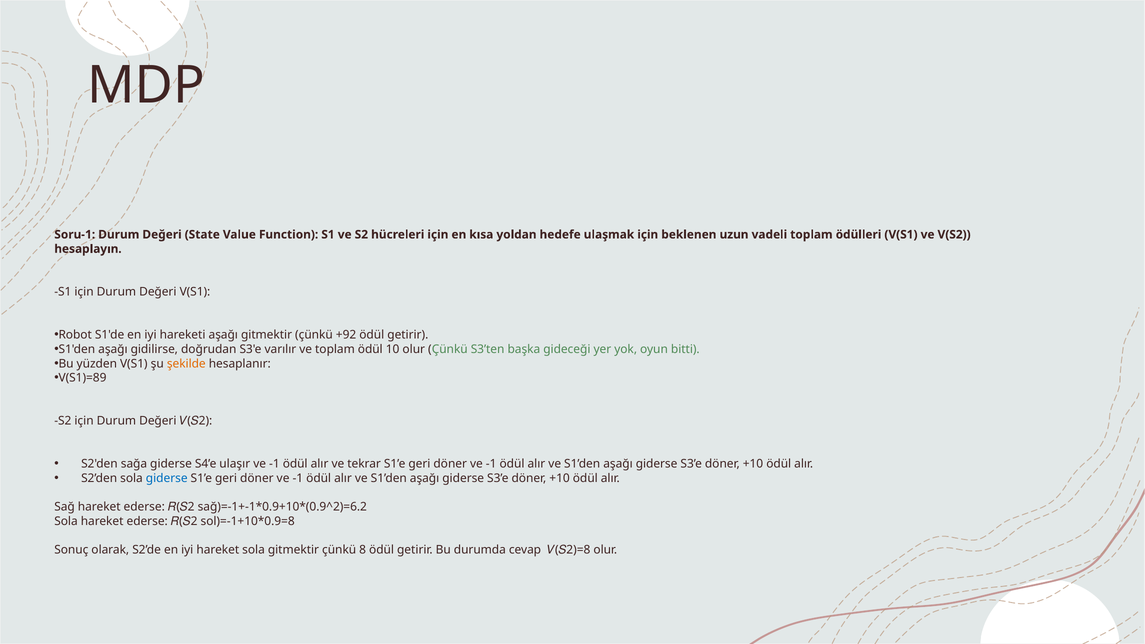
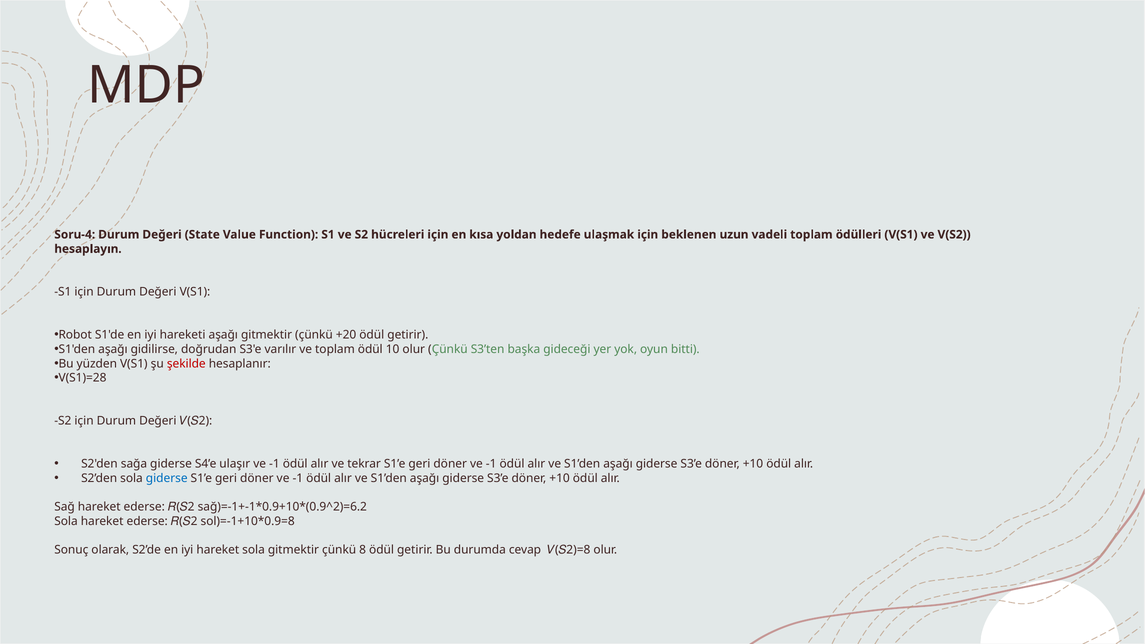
Soru-1: Soru-1 -> Soru-4
+92: +92 -> +20
şekilde colour: orange -> red
V(S1)=89: V(S1)=89 -> V(S1)=28
